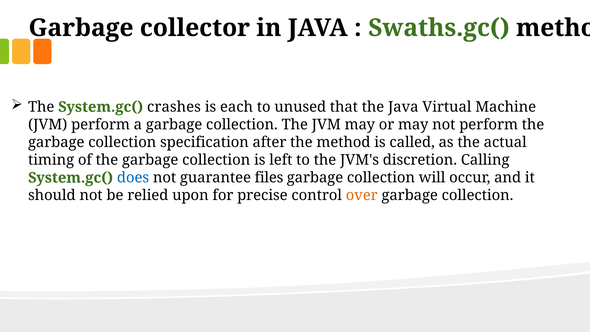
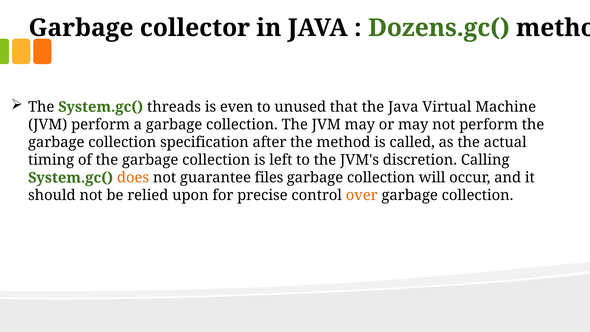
Swaths.gc(: Swaths.gc( -> Dozens.gc(
crashes: crashes -> threads
each: each -> even
does colour: blue -> orange
